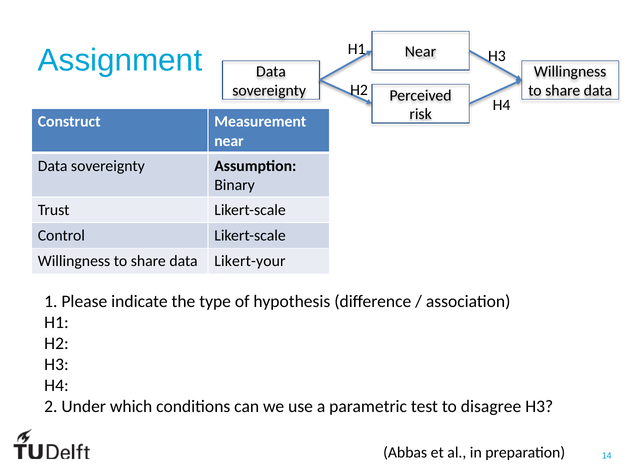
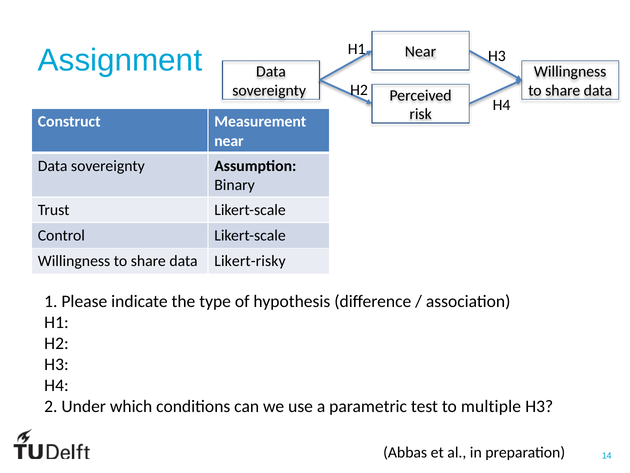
Likert-your: Likert-your -> Likert-risky
disagree: disagree -> multiple
